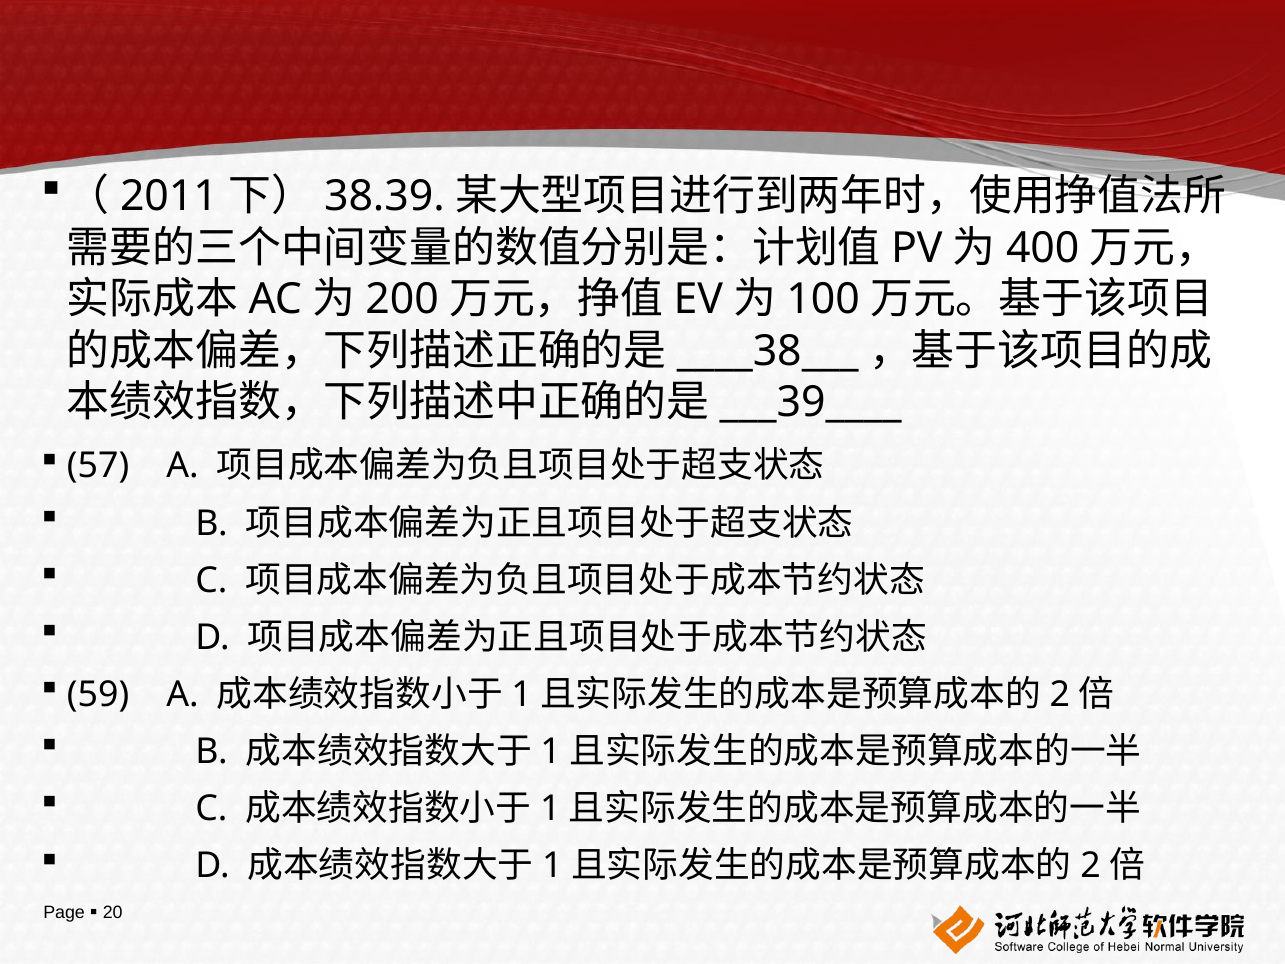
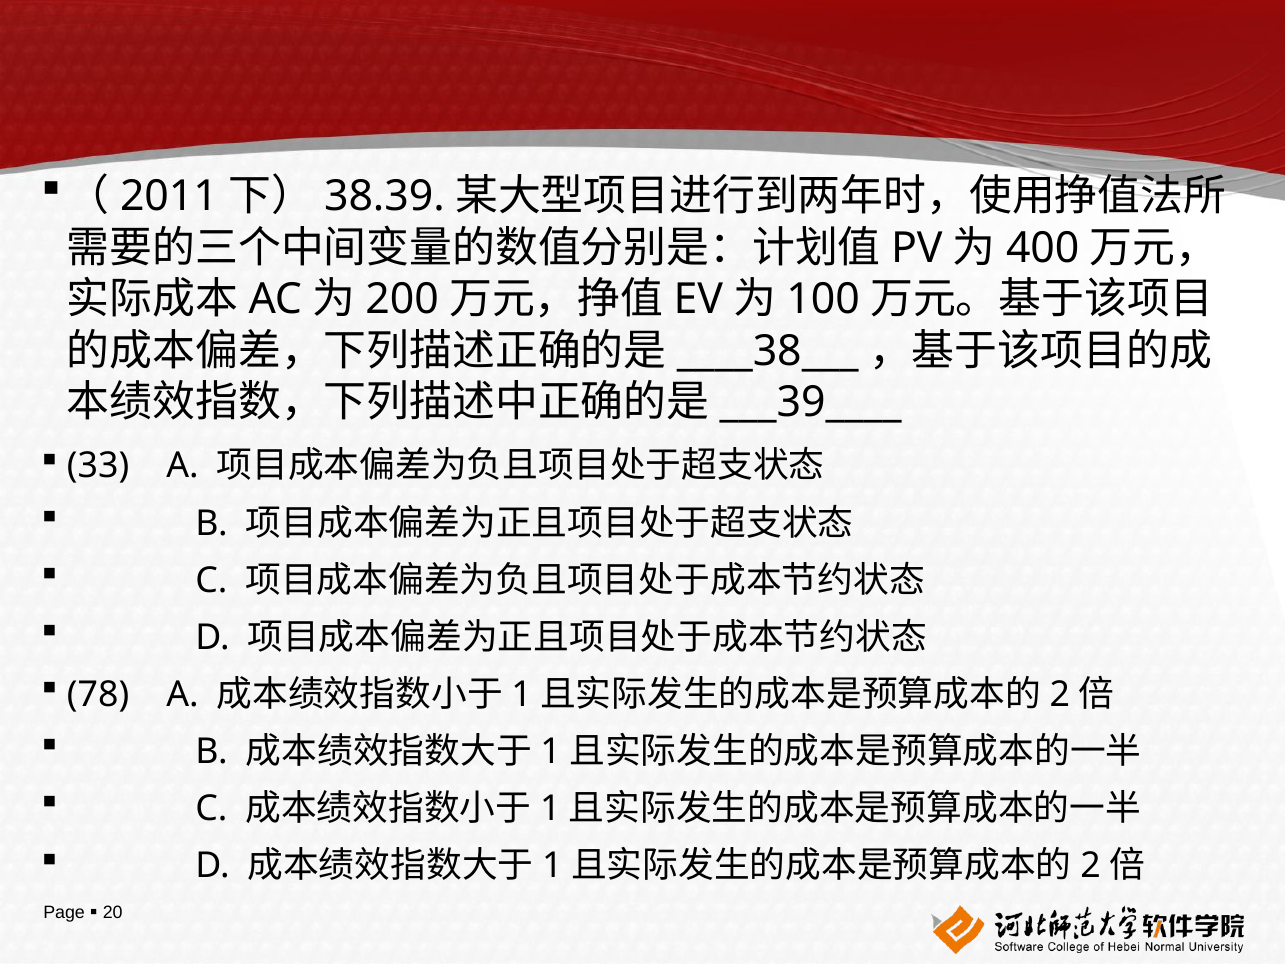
57: 57 -> 33
59: 59 -> 78
